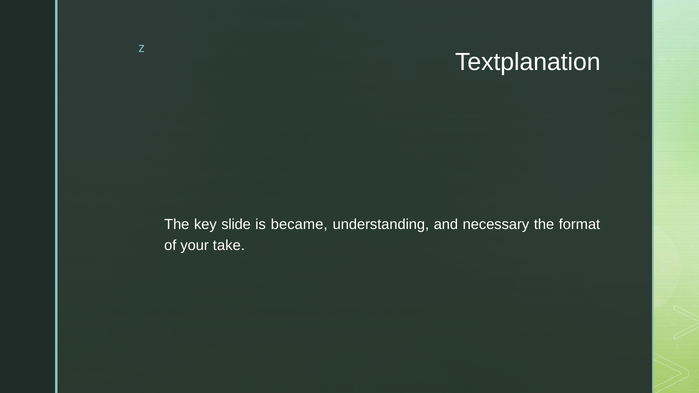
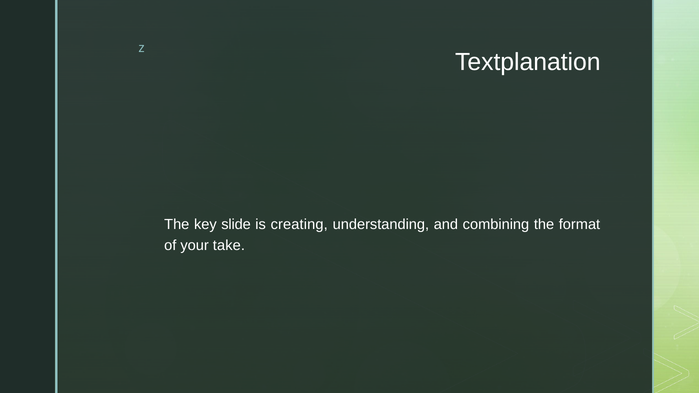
became: became -> creating
necessary: necessary -> combining
